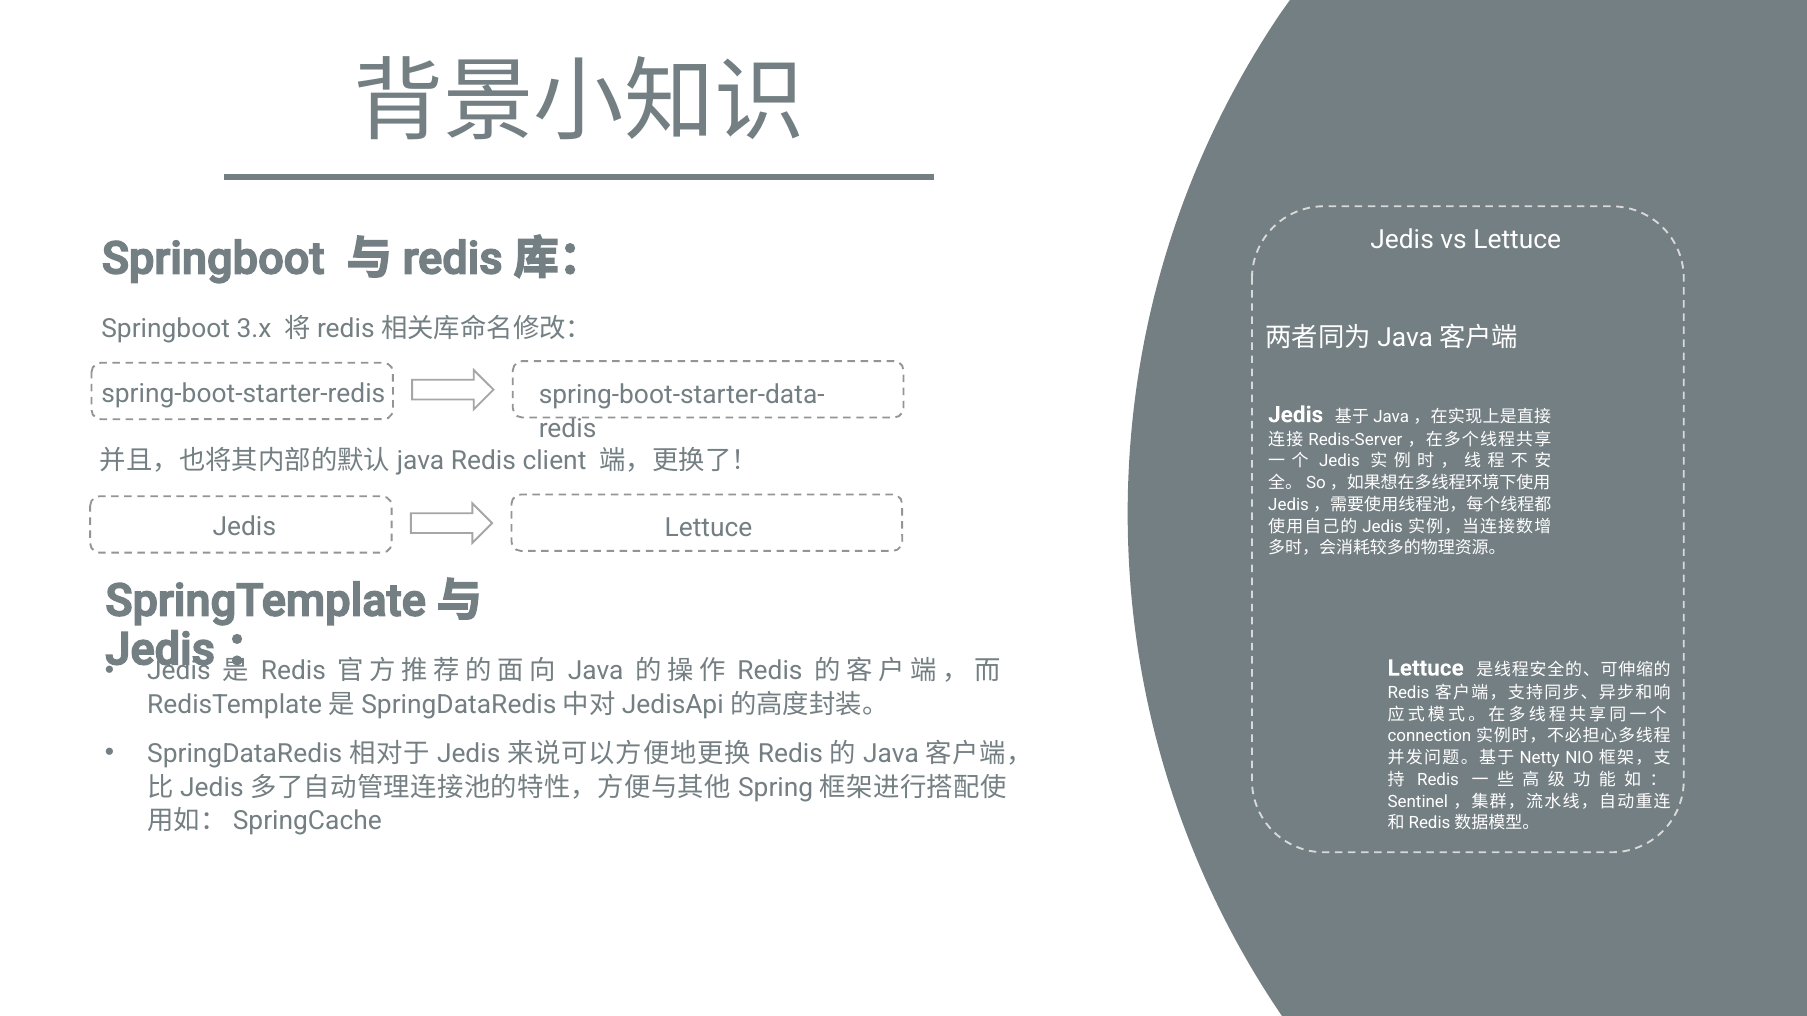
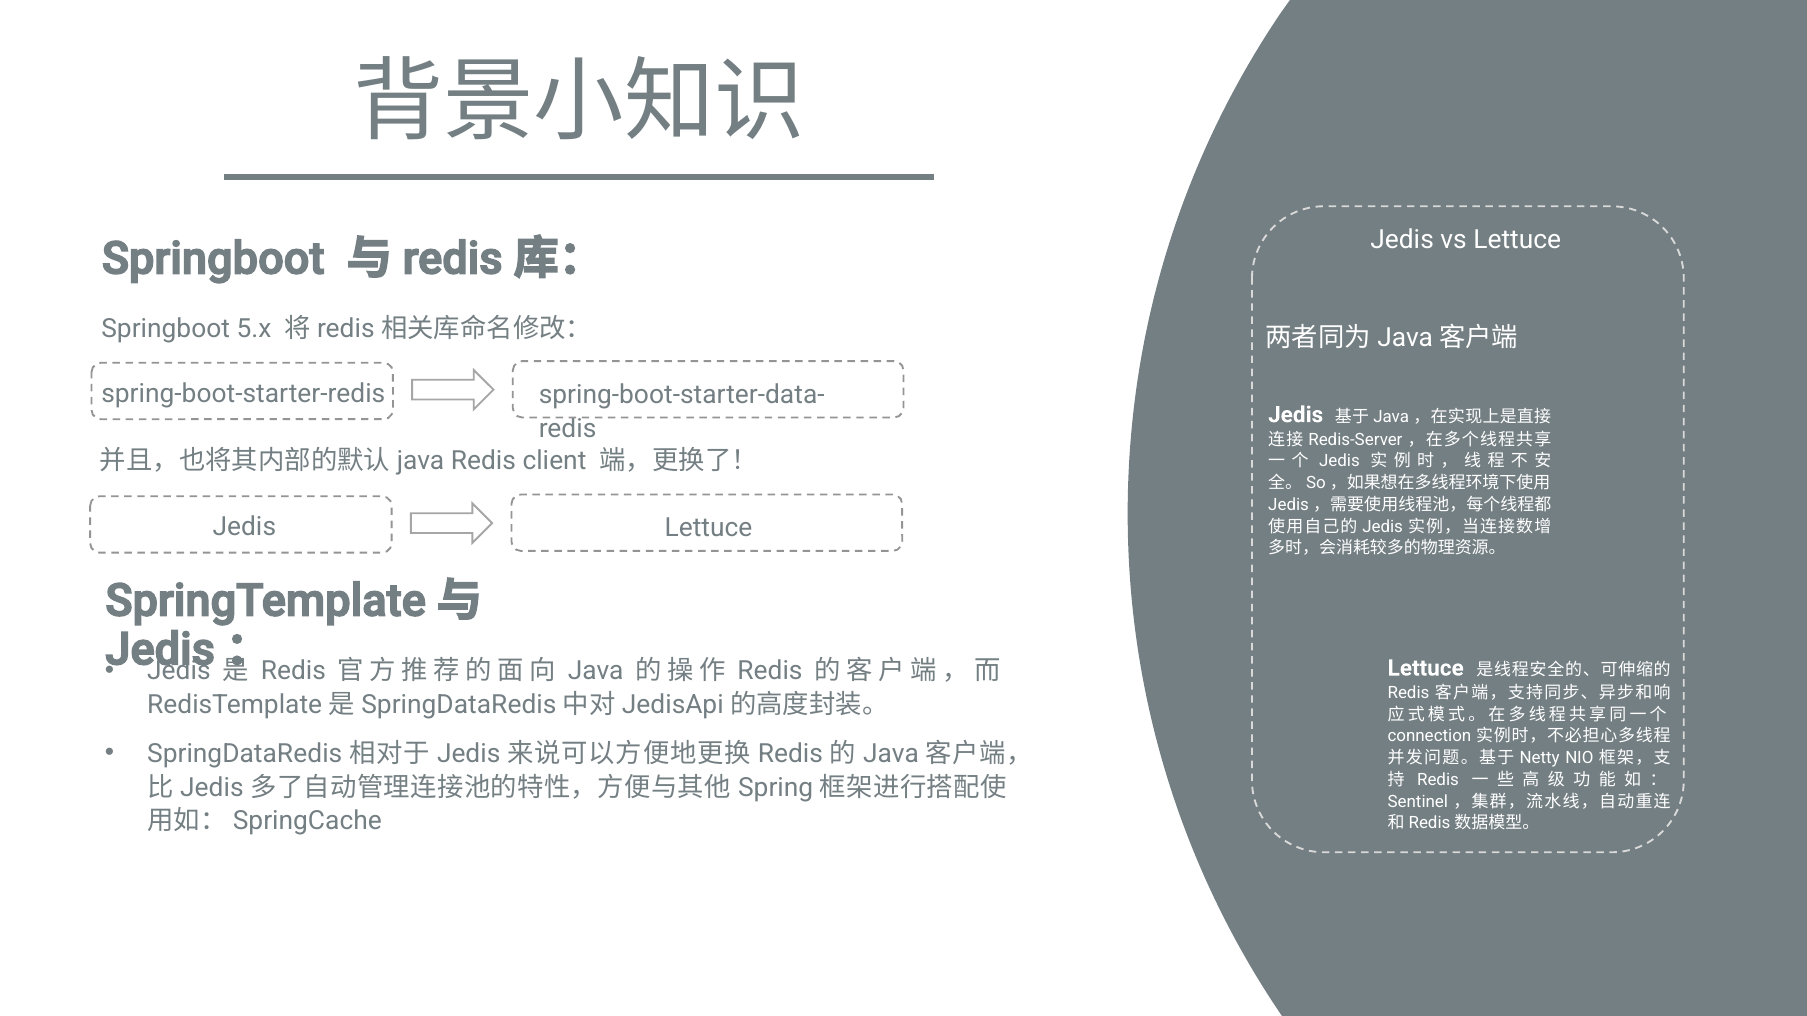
3.x: 3.x -> 5.x
